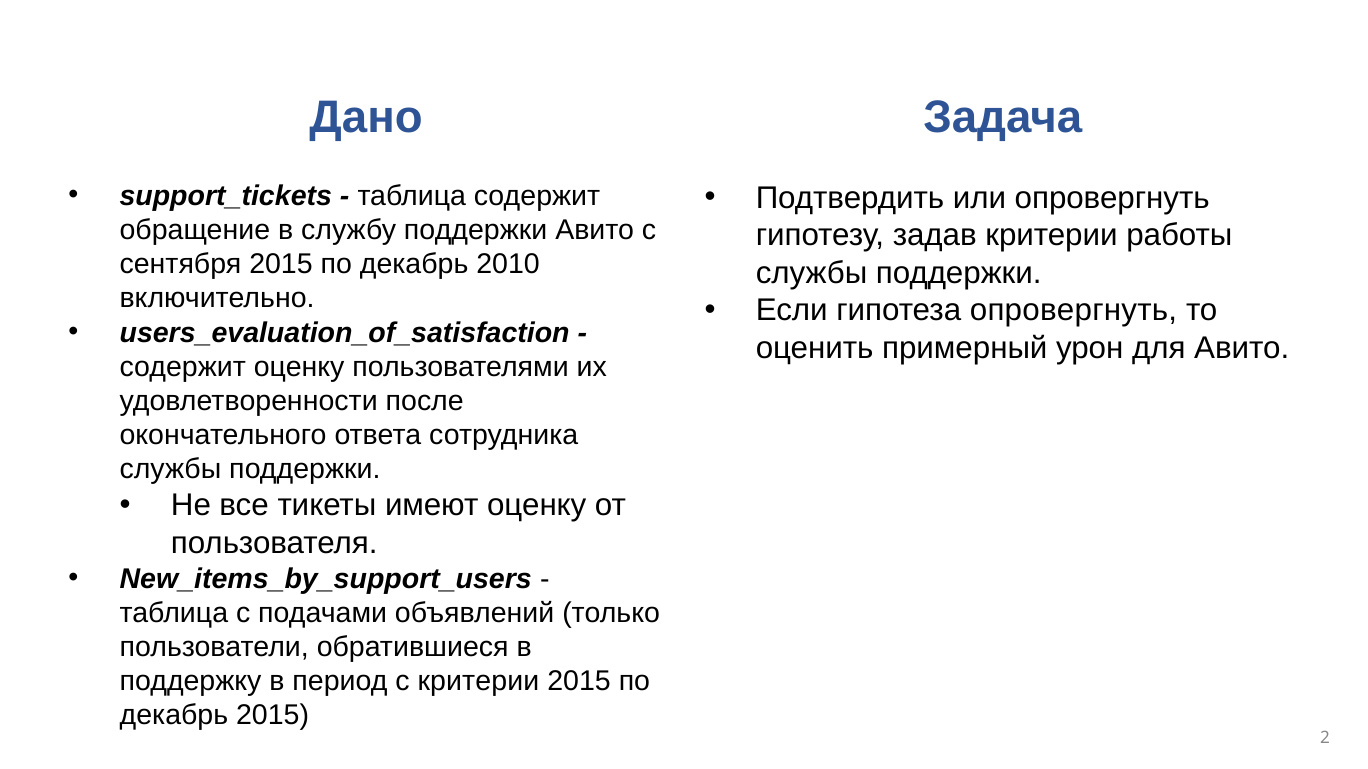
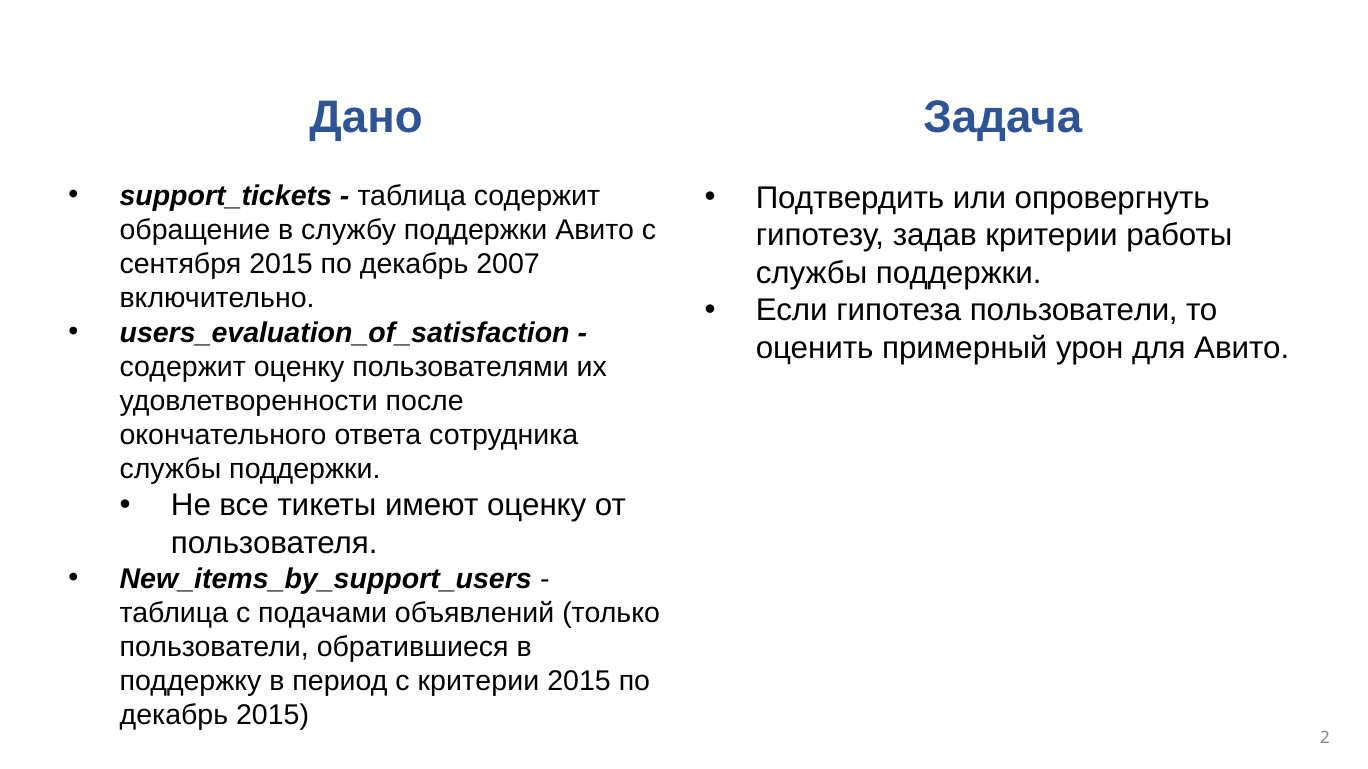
2010: 2010 -> 2007
гипотеза опровергнуть: опровергнуть -> пользователи
